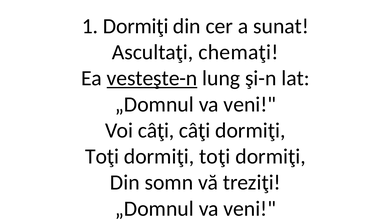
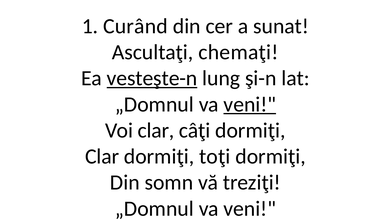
1 Dormiţi: Dormiţi -> Curând
veni at (250, 104) underline: none -> present
Voi câţi: câţi -> clar
Toţi at (102, 156): Toţi -> Clar
